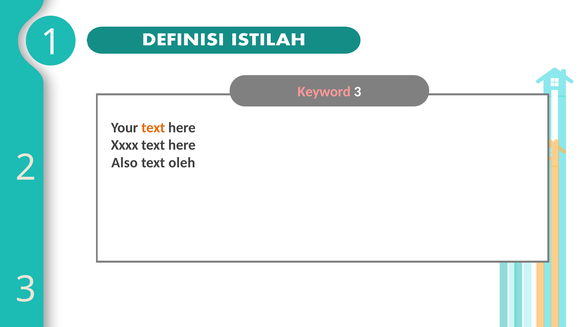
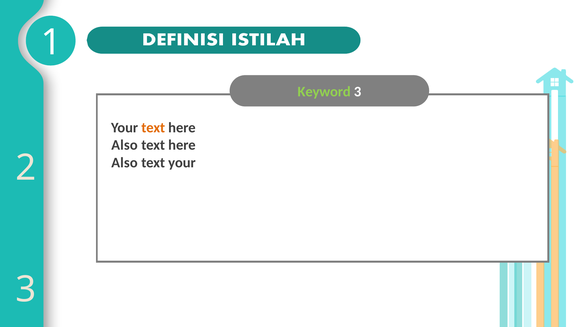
Keyword colour: pink -> light green
Xxxx at (125, 145): Xxxx -> Also
text oleh: oleh -> your
